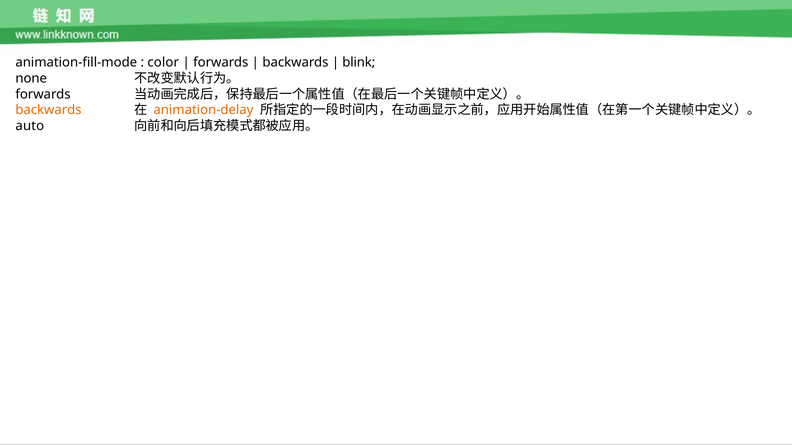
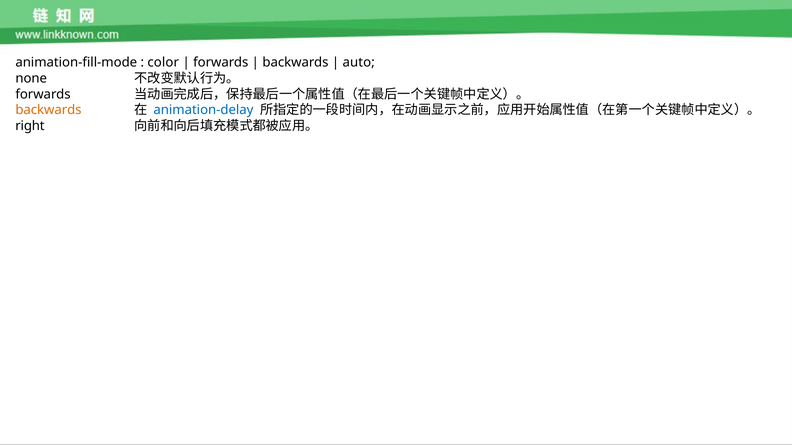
blink: blink -> auto
animation-delay colour: orange -> blue
auto: auto -> right
